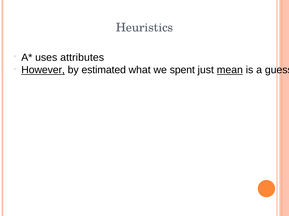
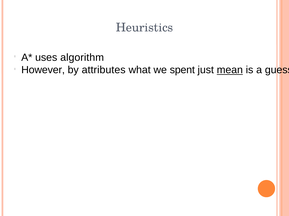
attributes: attributes -> algorithm
However underline: present -> none
estimated: estimated -> attributes
